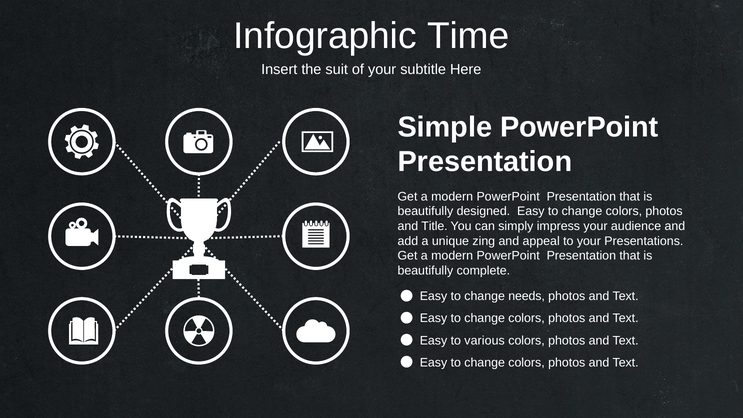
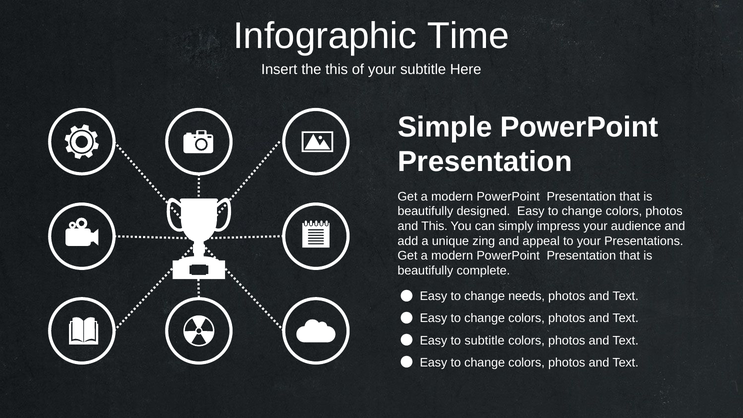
the suit: suit -> this
and Title: Title -> This
to various: various -> subtitle
